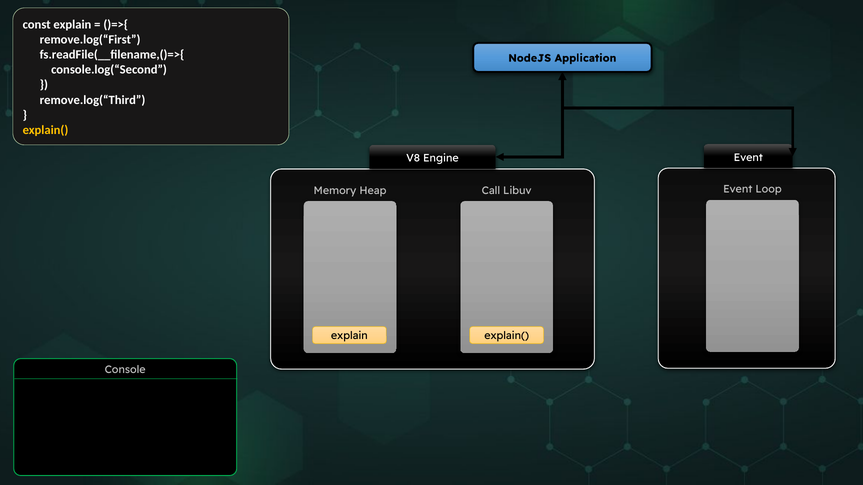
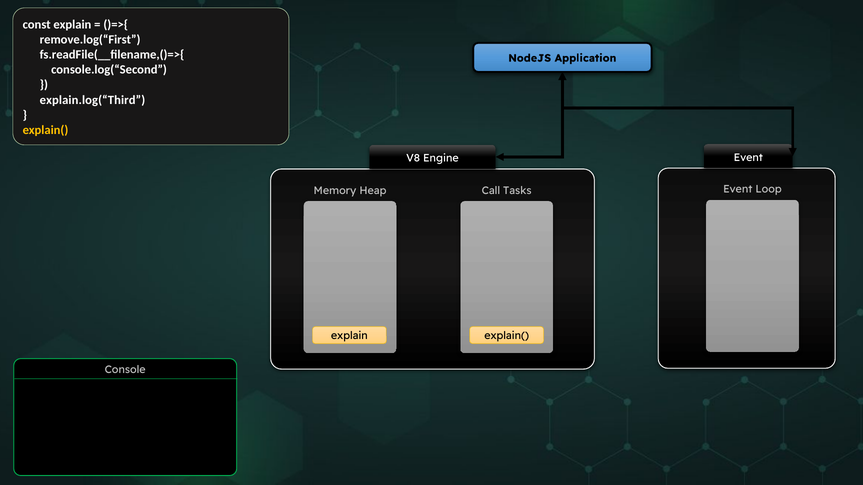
remove.log(“Third: remove.log(“Third -> explain.log(“Third
Libuv: Libuv -> Tasks
